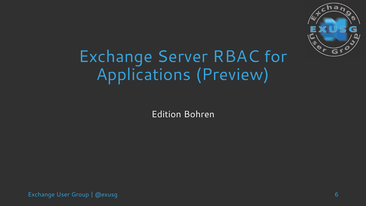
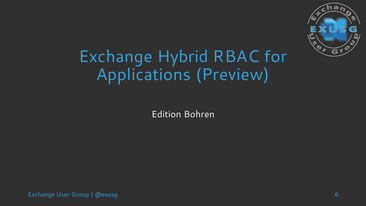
Server: Server -> Hybrid
